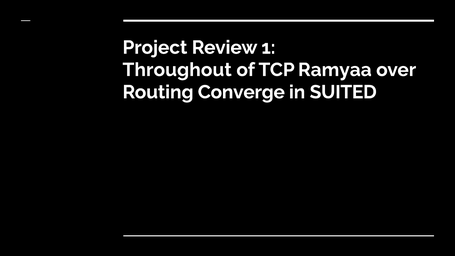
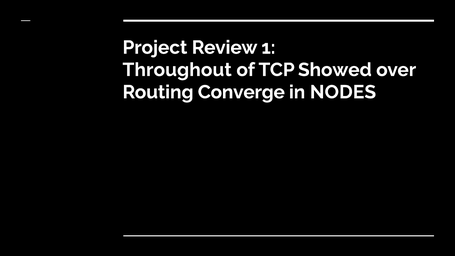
Ramyaa: Ramyaa -> Showed
SUITED: SUITED -> NODES
